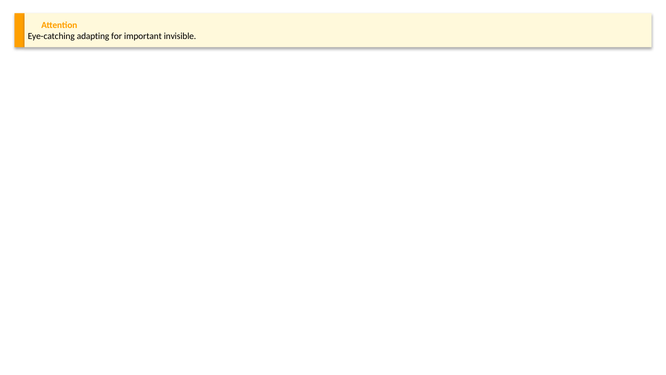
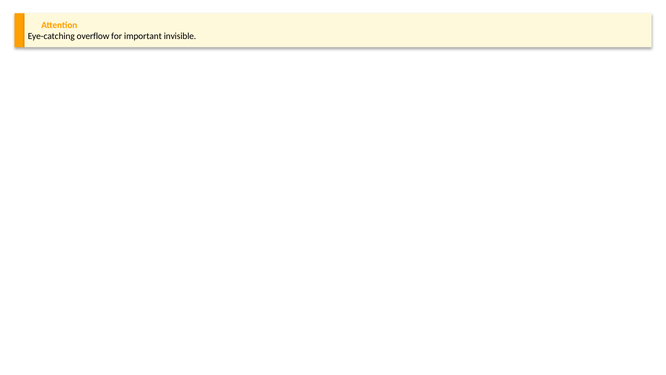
adapting: adapting -> overflow
